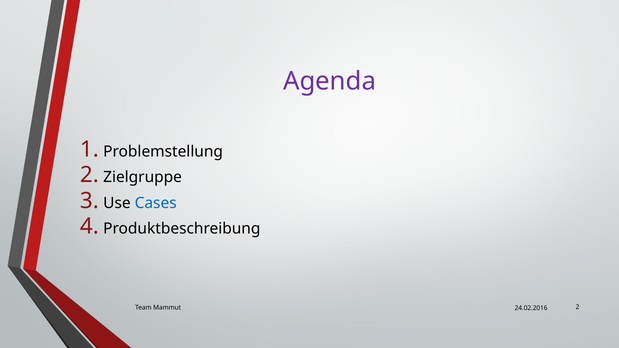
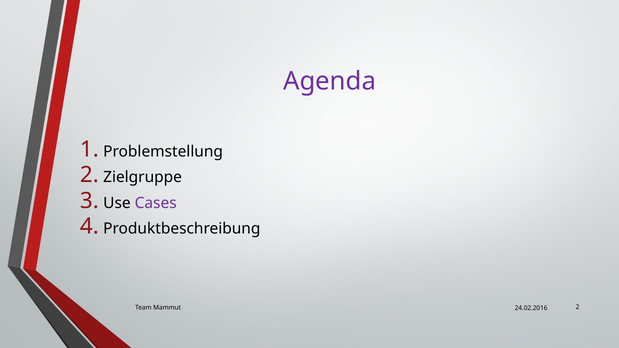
Cases colour: blue -> purple
